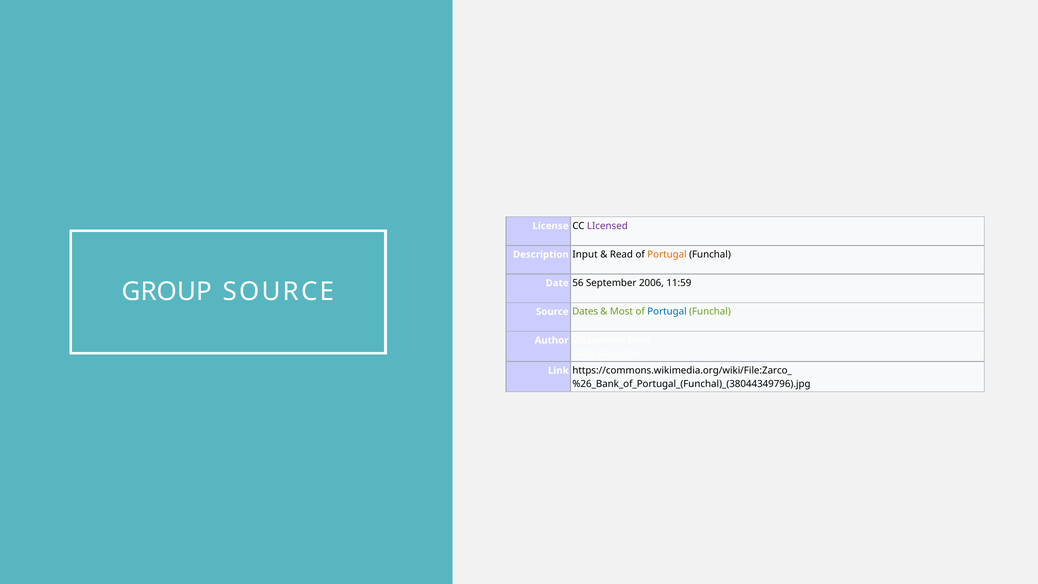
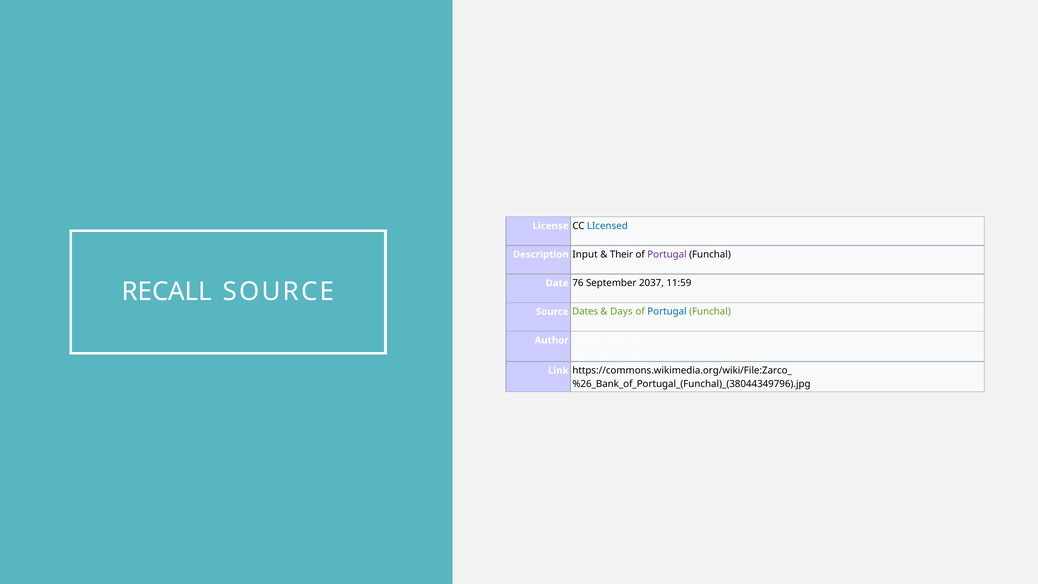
LIcensed colour: purple -> blue
Read: Read -> Their
Portugal at (667, 254) colour: orange -> purple
56: 56 -> 76
2006: 2006 -> 2037
GROUP: GROUP -> RECALL
Most: Most -> Days
